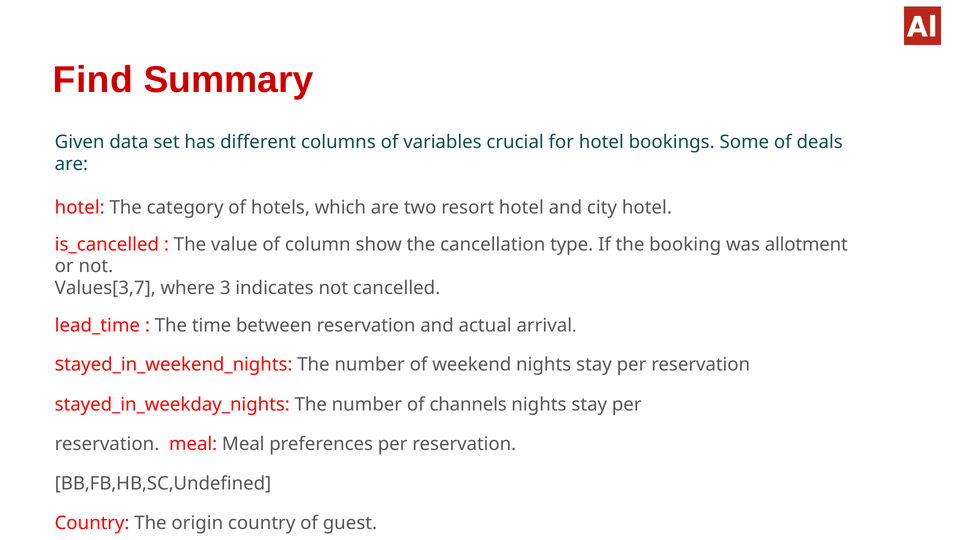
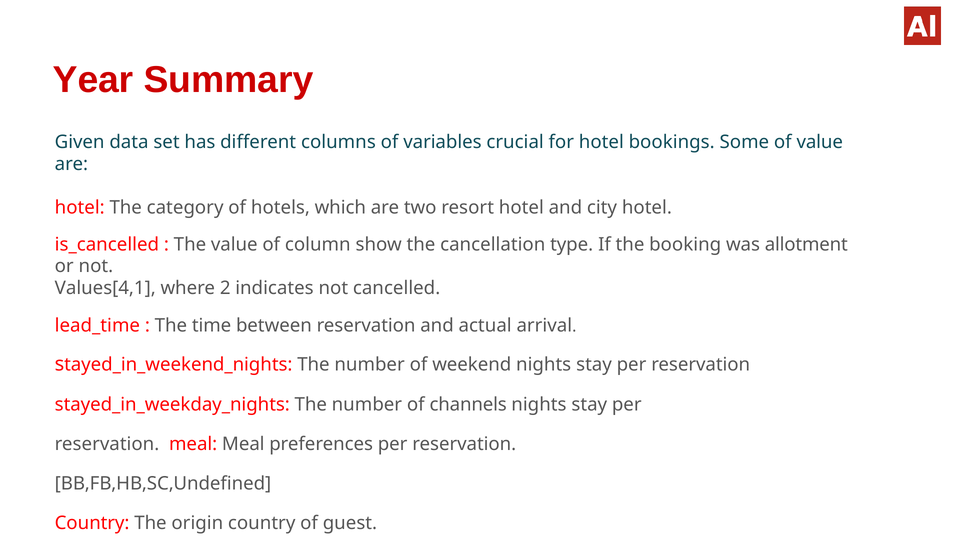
Find: Find -> Year
of deals: deals -> value
Values[3,7: Values[3,7 -> Values[4,1
3: 3 -> 2
